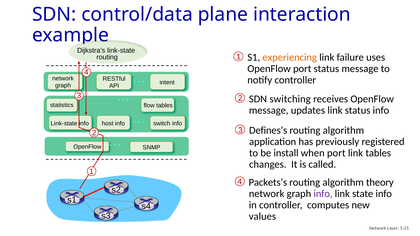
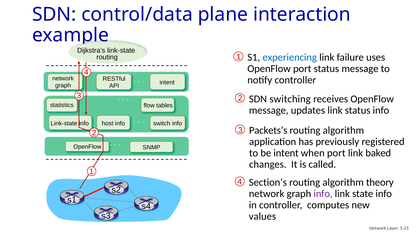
experiencing colour: orange -> blue
Defines’s: Defines’s -> Packets’s
be install: install -> intent
link tables: tables -> baked
Packets’s: Packets’s -> Section’s
